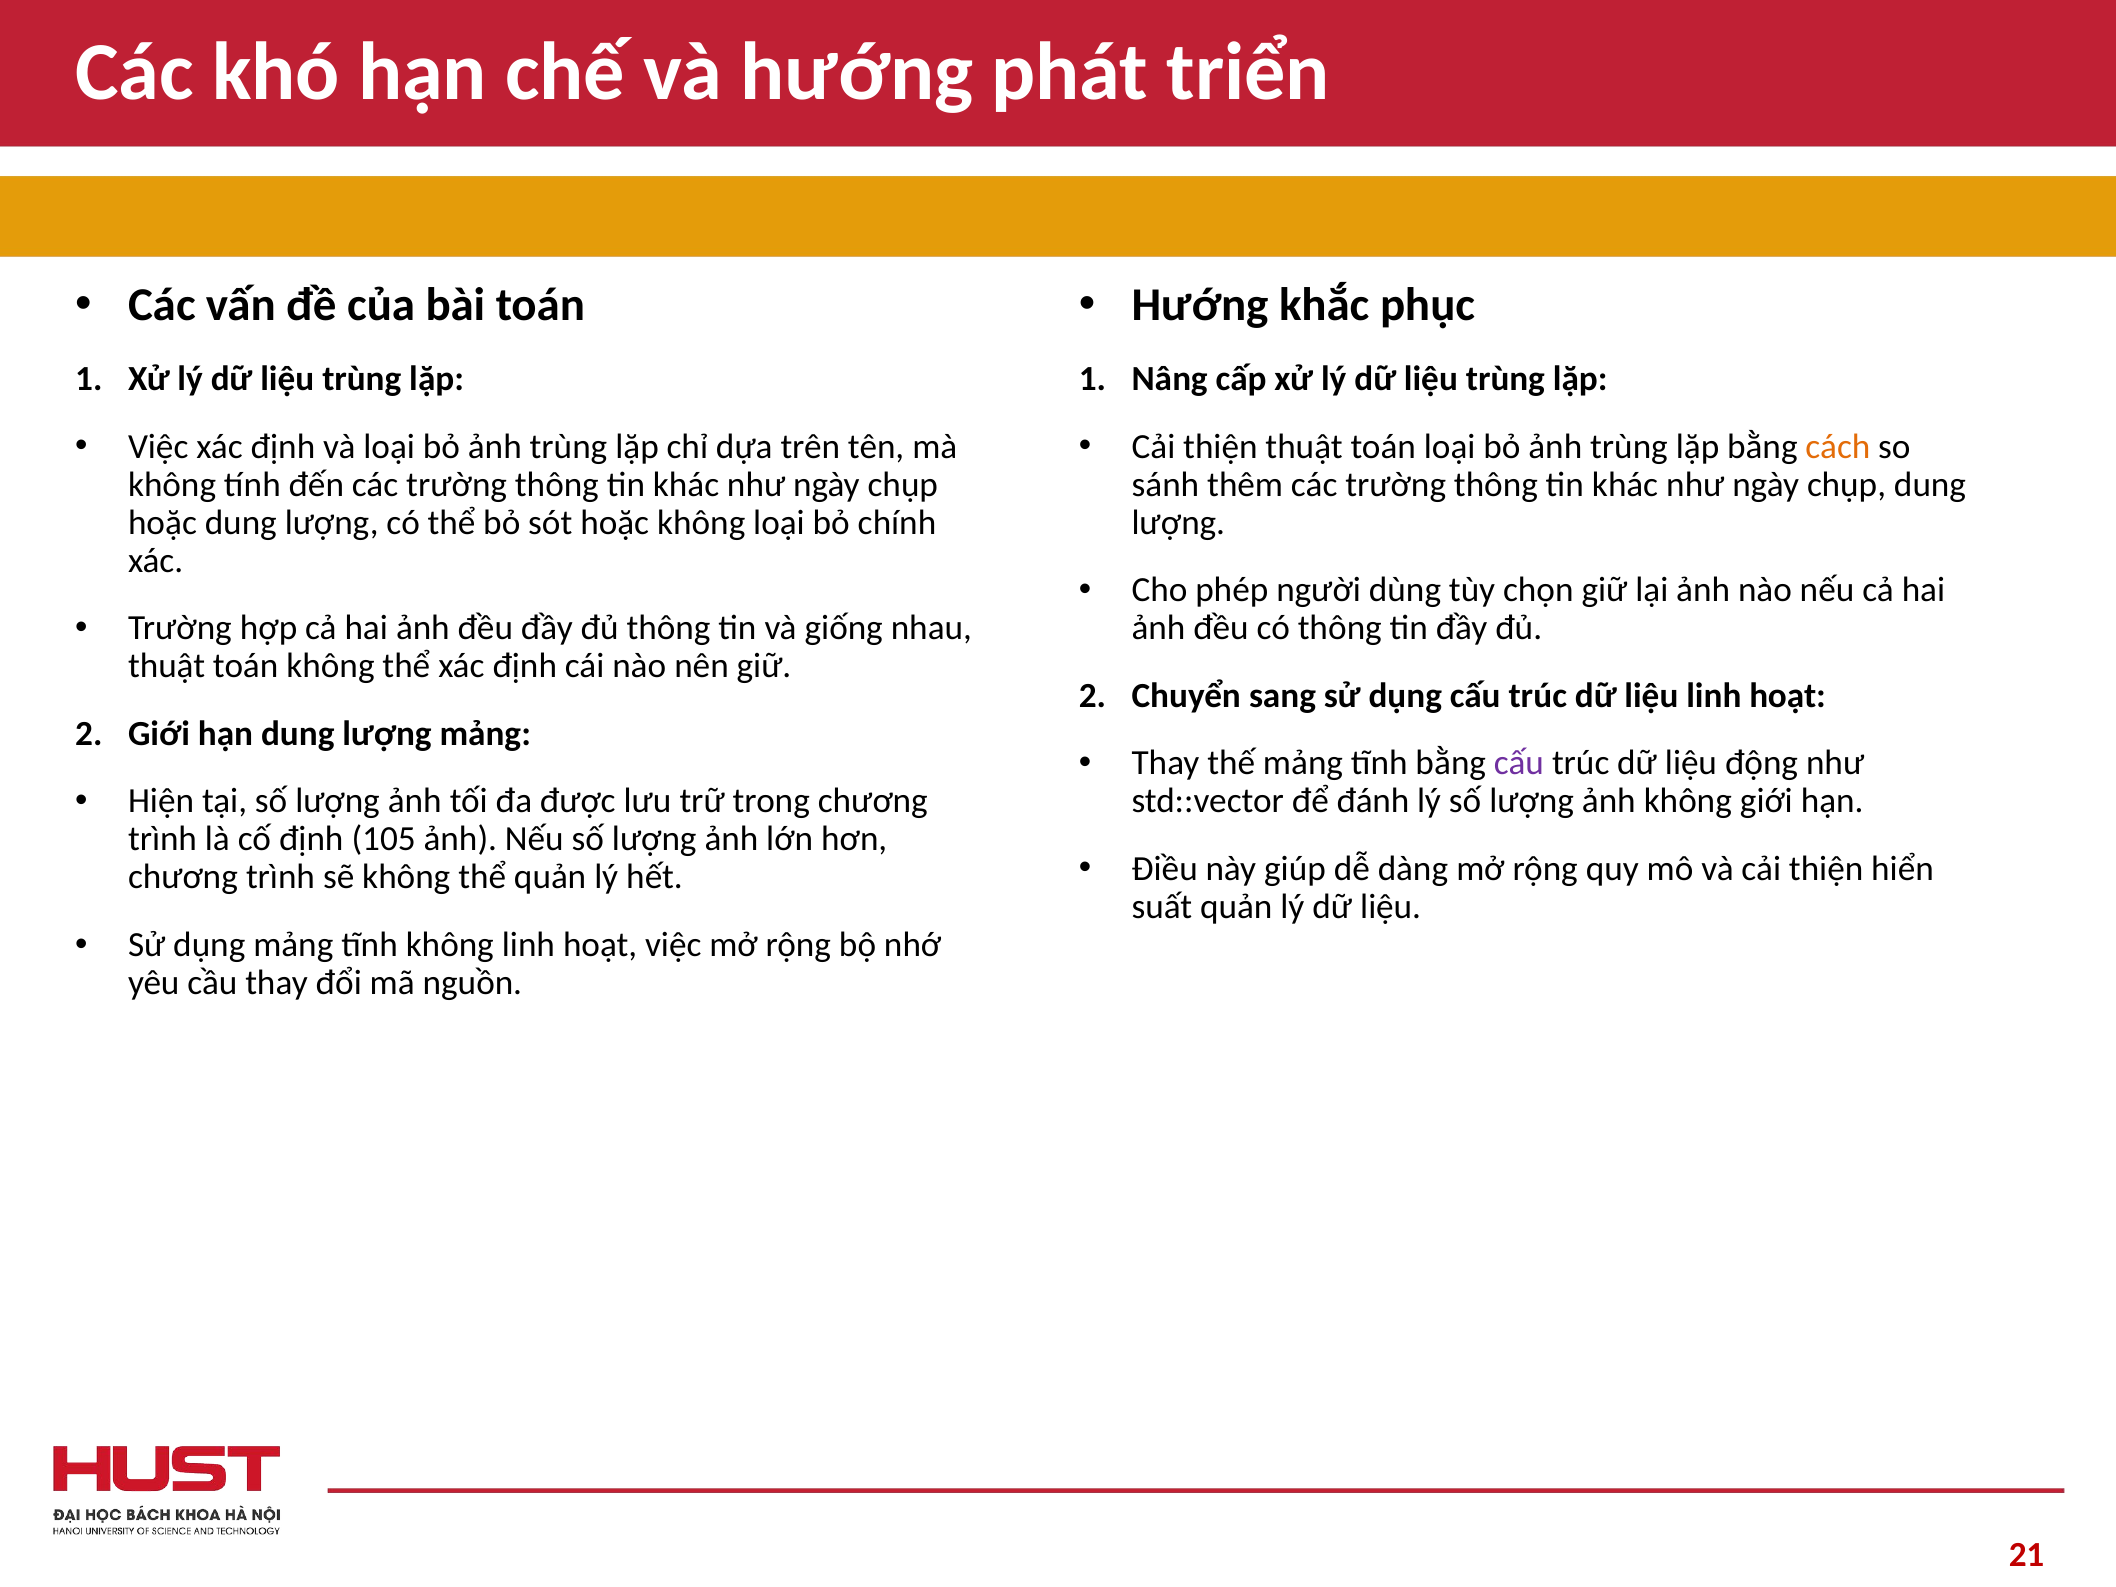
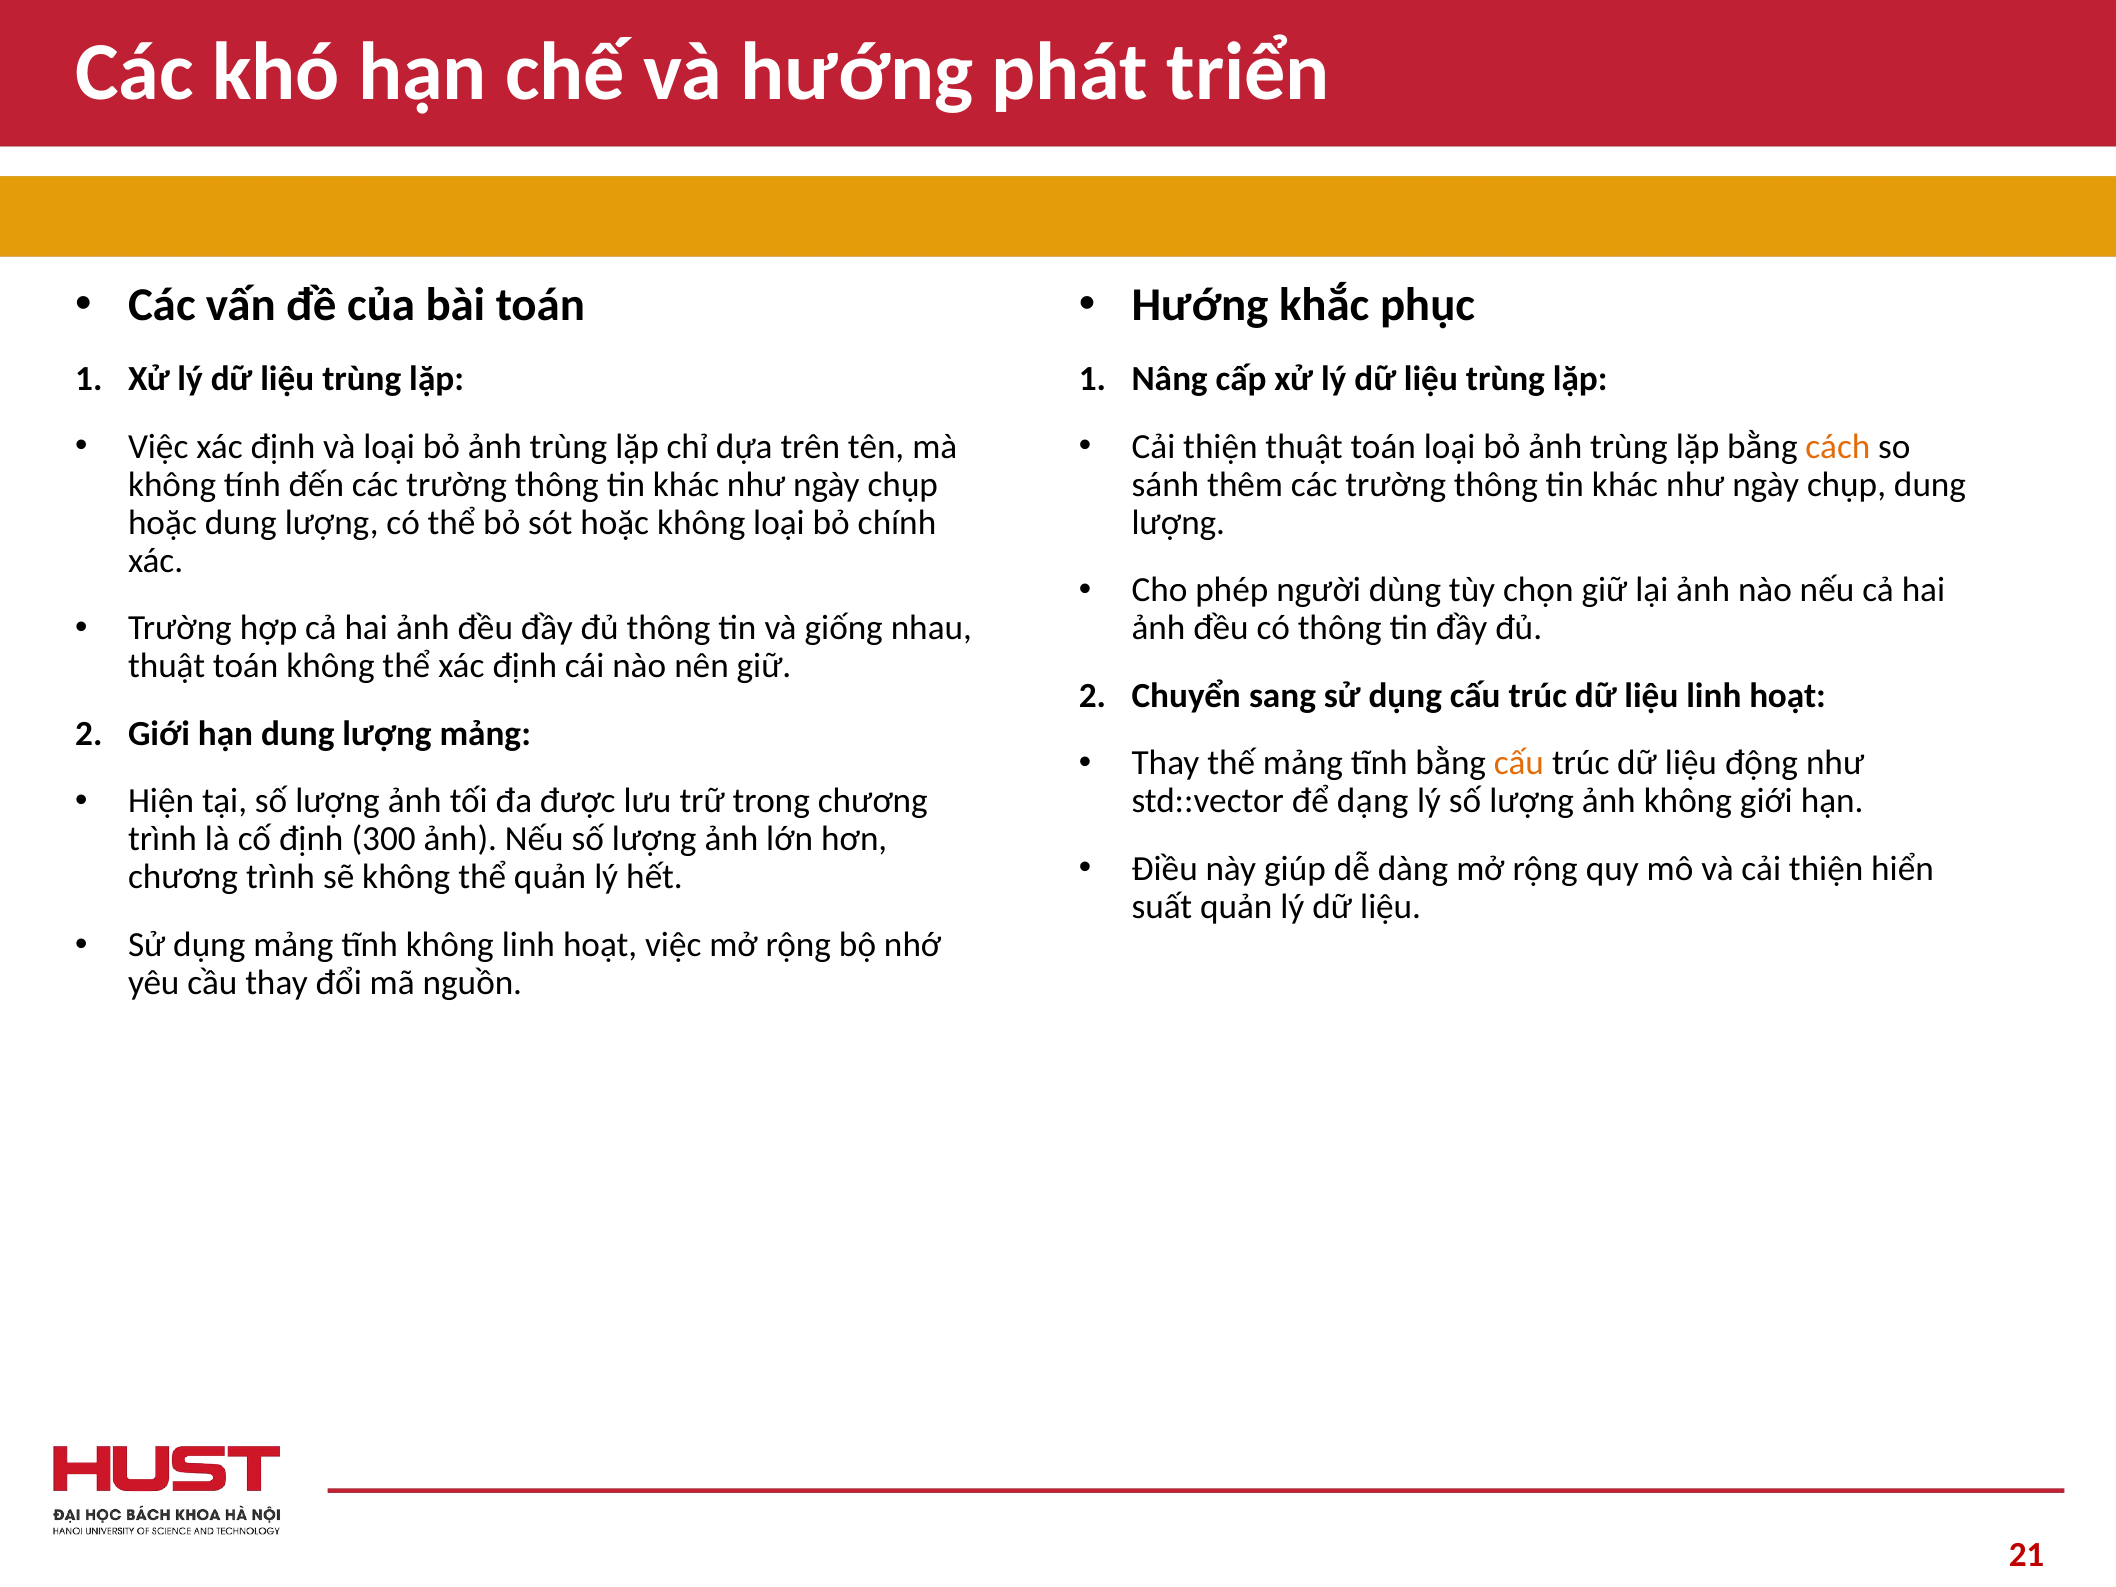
cấu at (1519, 763) colour: purple -> orange
đánh: đánh -> dạng
105: 105 -> 300
